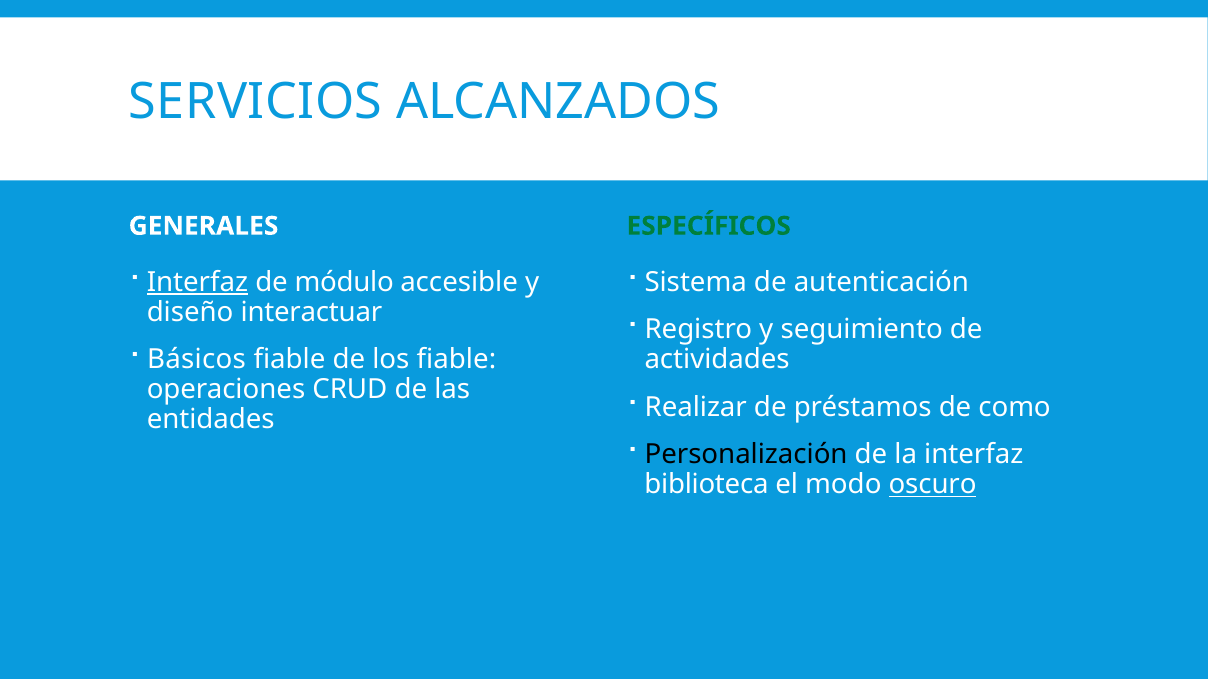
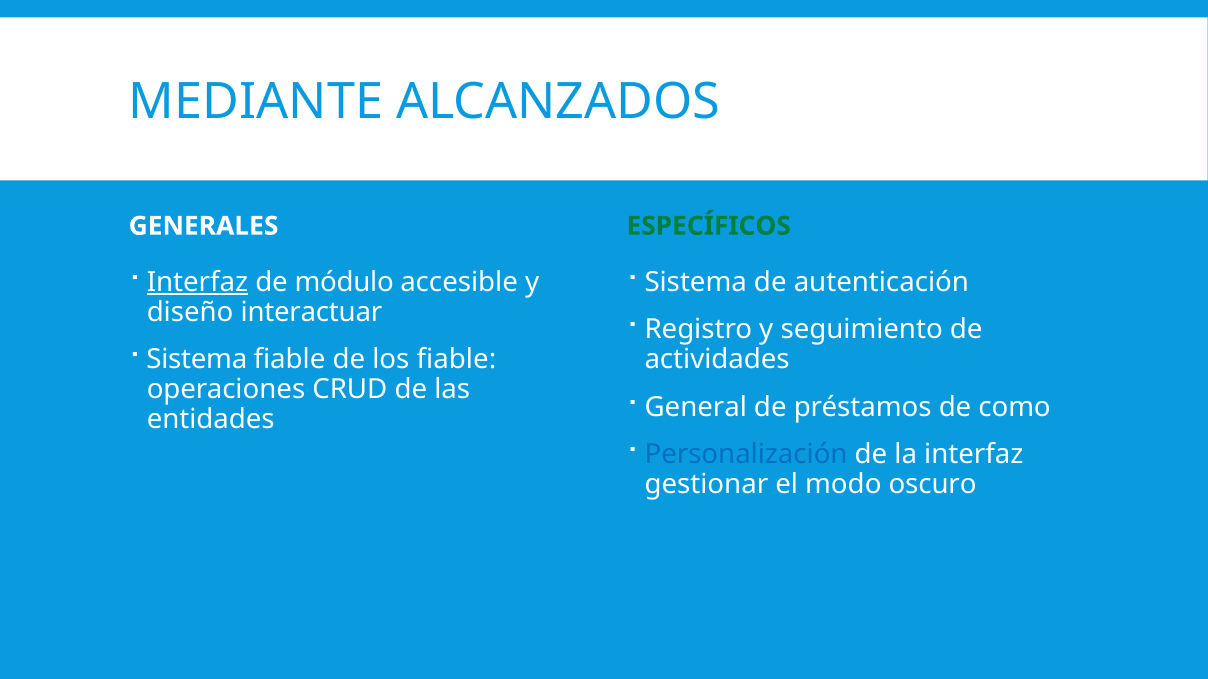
SERVICIOS: SERVICIOS -> MEDIANTE
Básicos at (197, 360): Básicos -> Sistema
Realizar: Realizar -> General
Personalización colour: black -> blue
biblioteca: biblioteca -> gestionar
oscuro underline: present -> none
